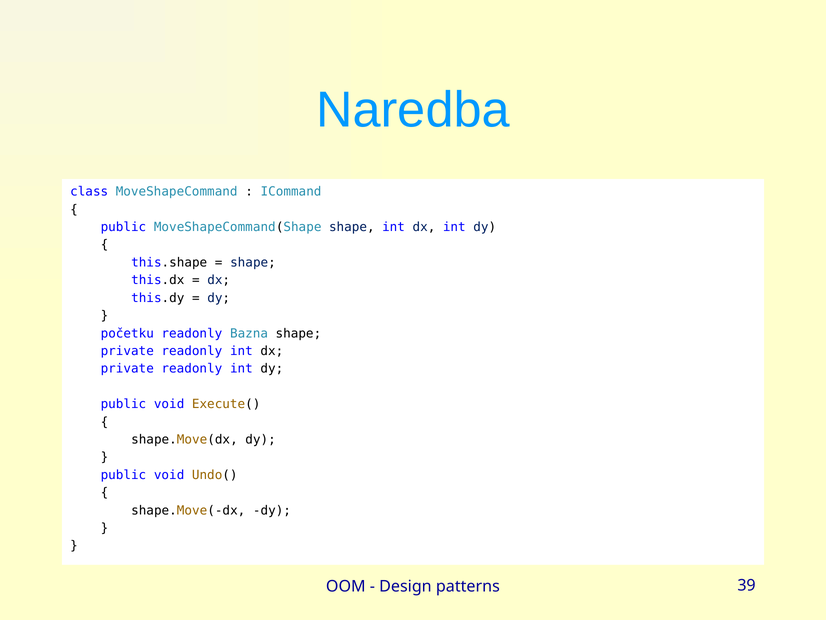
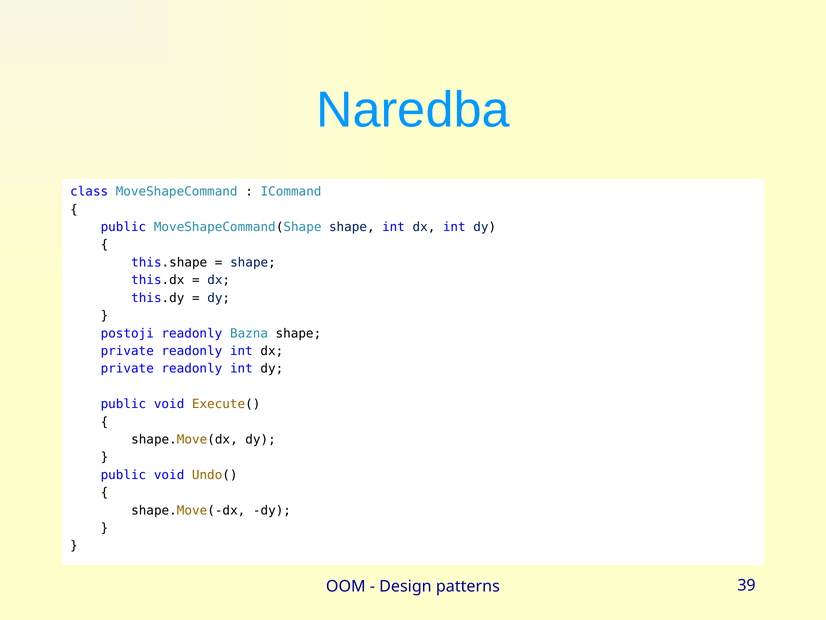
početku: početku -> postoji
